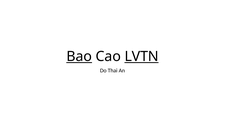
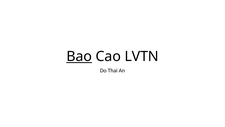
LVTN underline: present -> none
